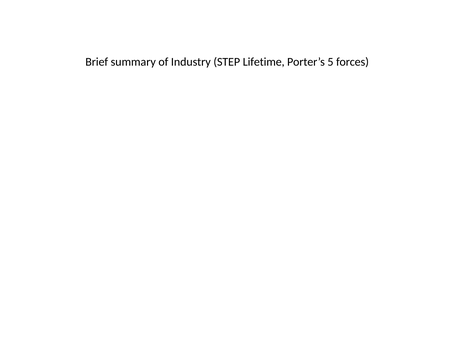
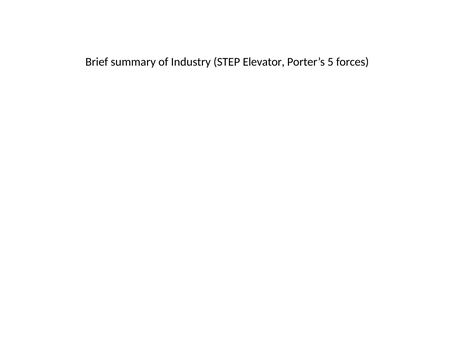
Lifetime: Lifetime -> Elevator
